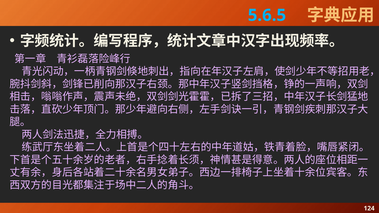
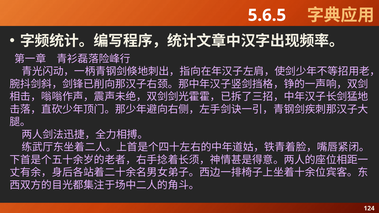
5.6.5 colour: light blue -> white
